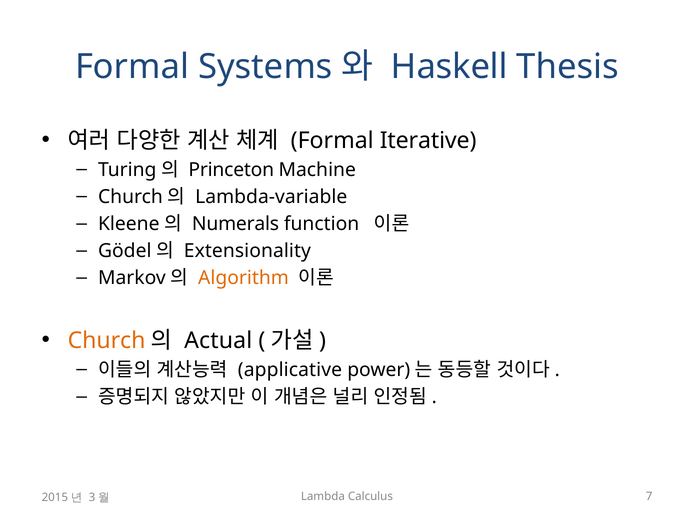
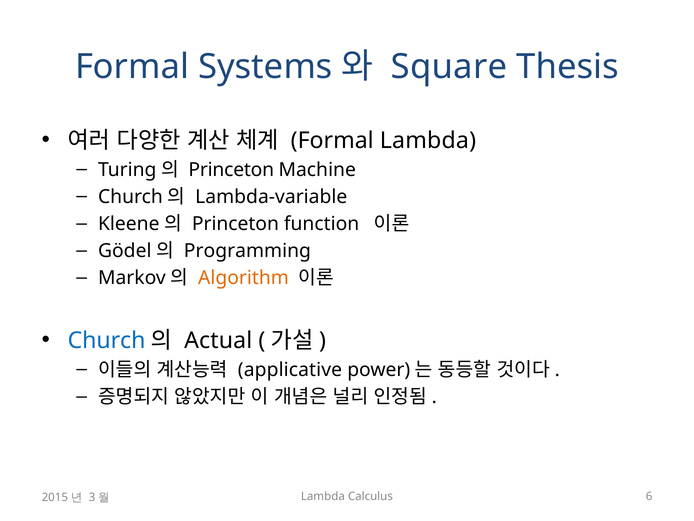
Haskell: Haskell -> Square
Formal Iterative: Iterative -> Lambda
Numerals at (236, 224): Numerals -> Princeton
Extensionality: Extensionality -> Programming
Church at (107, 340) colour: orange -> blue
7: 7 -> 6
